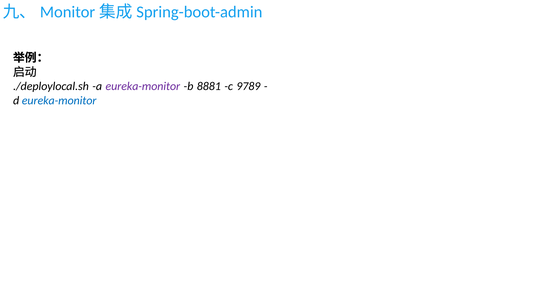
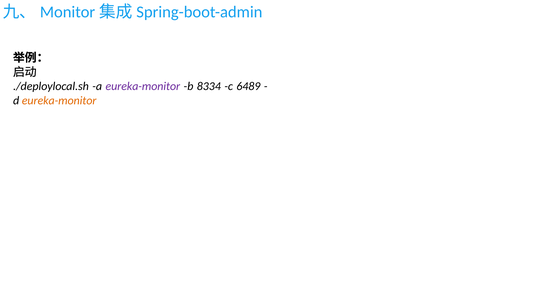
8881: 8881 -> 8334
9789: 9789 -> 6489
eureka-monitor at (59, 101) colour: blue -> orange
